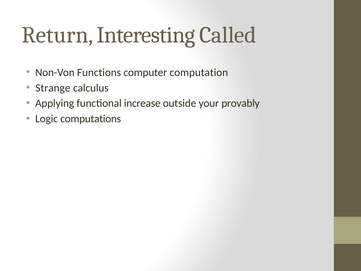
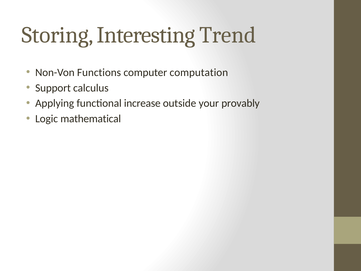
Return: Return -> Storing
Called: Called -> Trend
Strange: Strange -> Support
computations: computations -> mathematical
